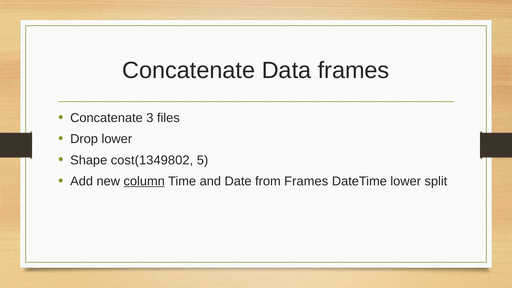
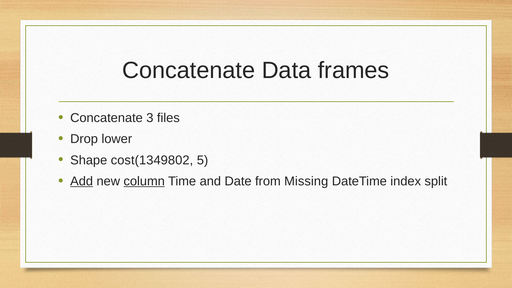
Add underline: none -> present
from Frames: Frames -> Missing
DateTime lower: lower -> index
